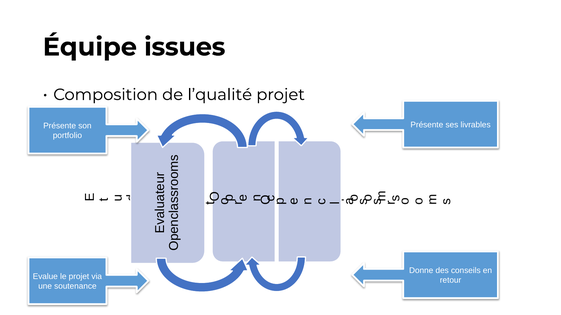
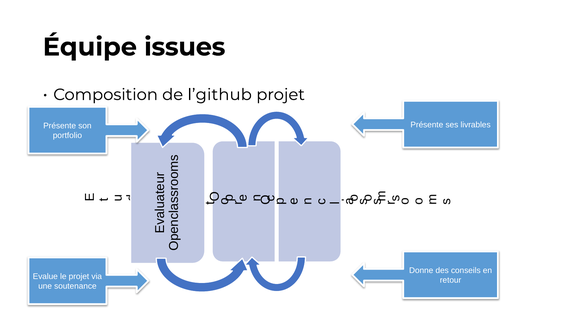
l’qualité: l’qualité -> l’github
